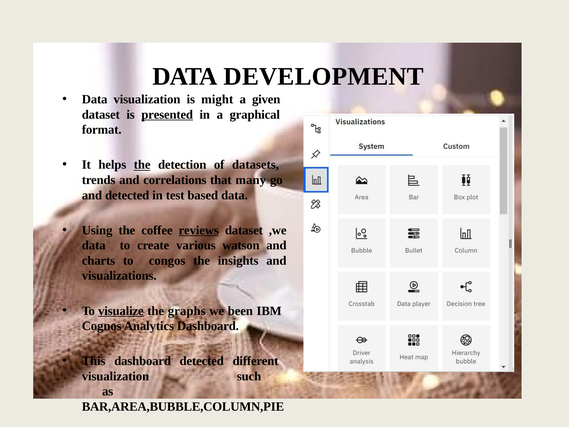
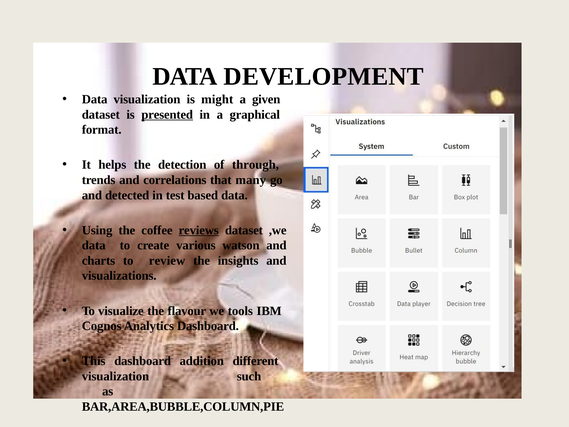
the at (142, 165) underline: present -> none
datasets: datasets -> through
congos: congos -> review
visualize underline: present -> none
graphs: graphs -> flavour
been: been -> tools
dashboard detected: detected -> addition
